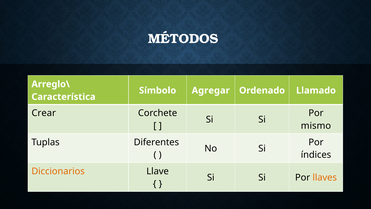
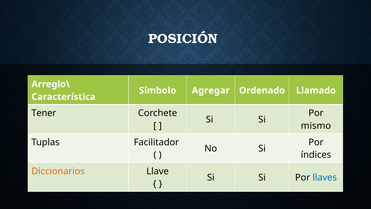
MÉTODOS: MÉTODOS -> POSICIÓN
Crear: Crear -> Tener
Diferentes: Diferentes -> Facilitador
llaves colour: orange -> blue
